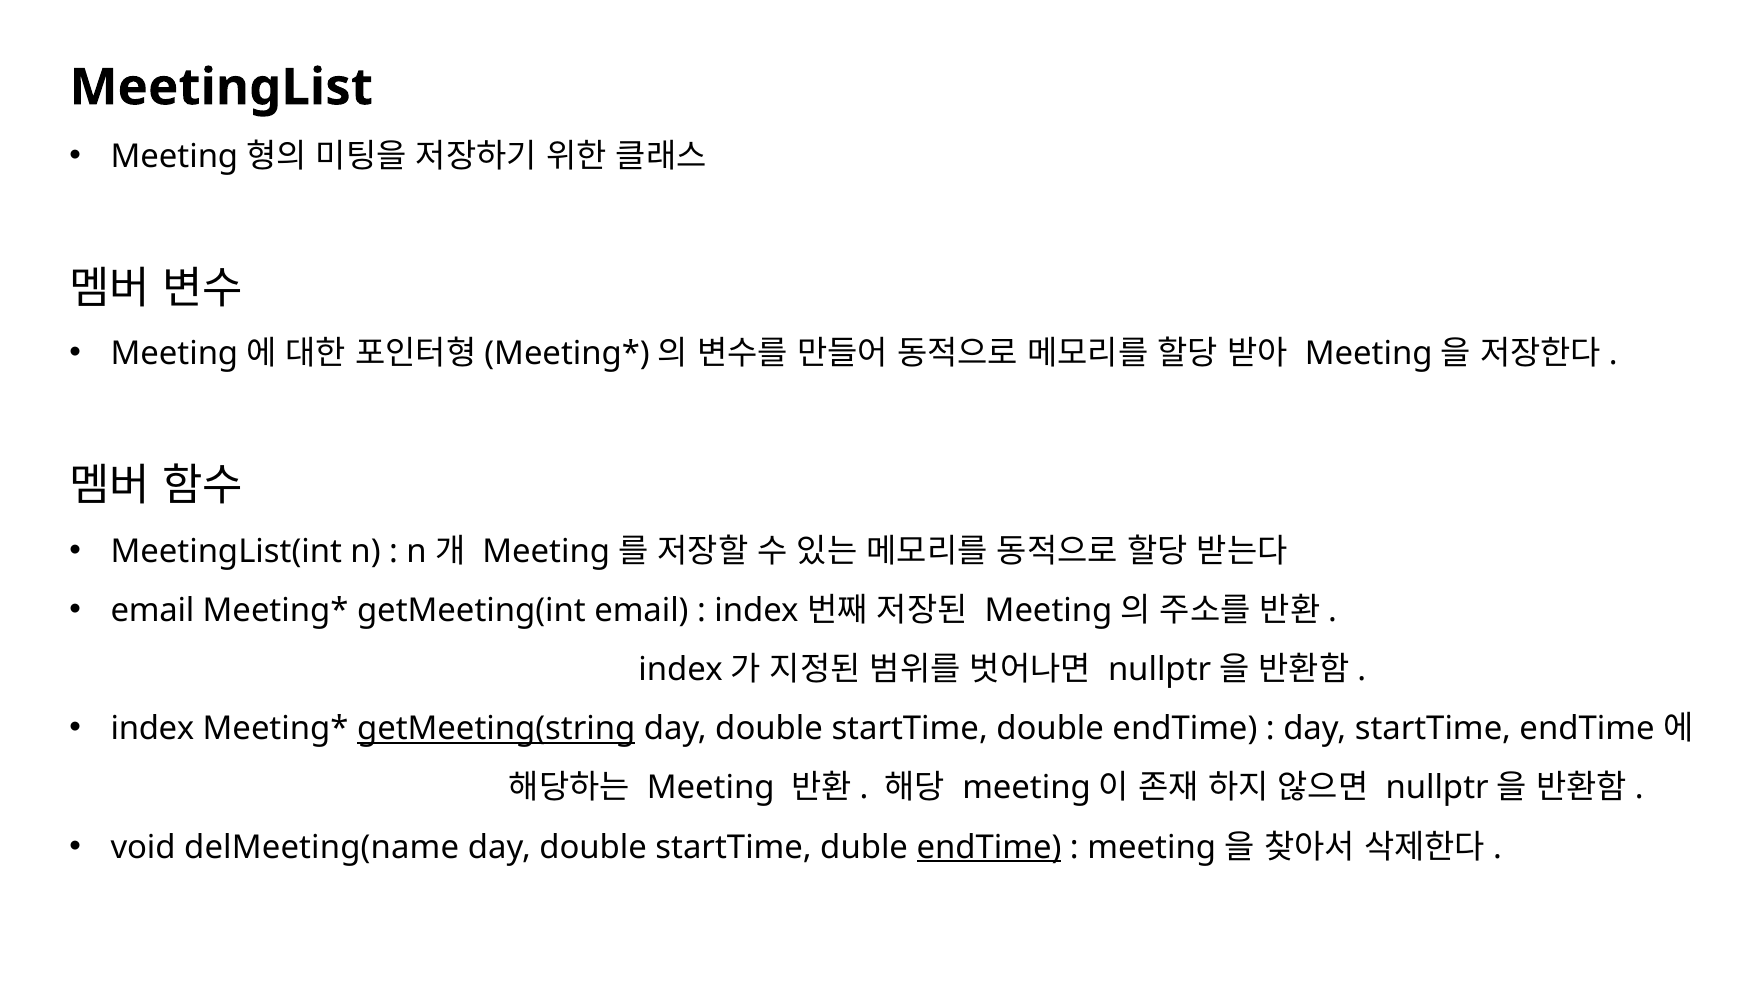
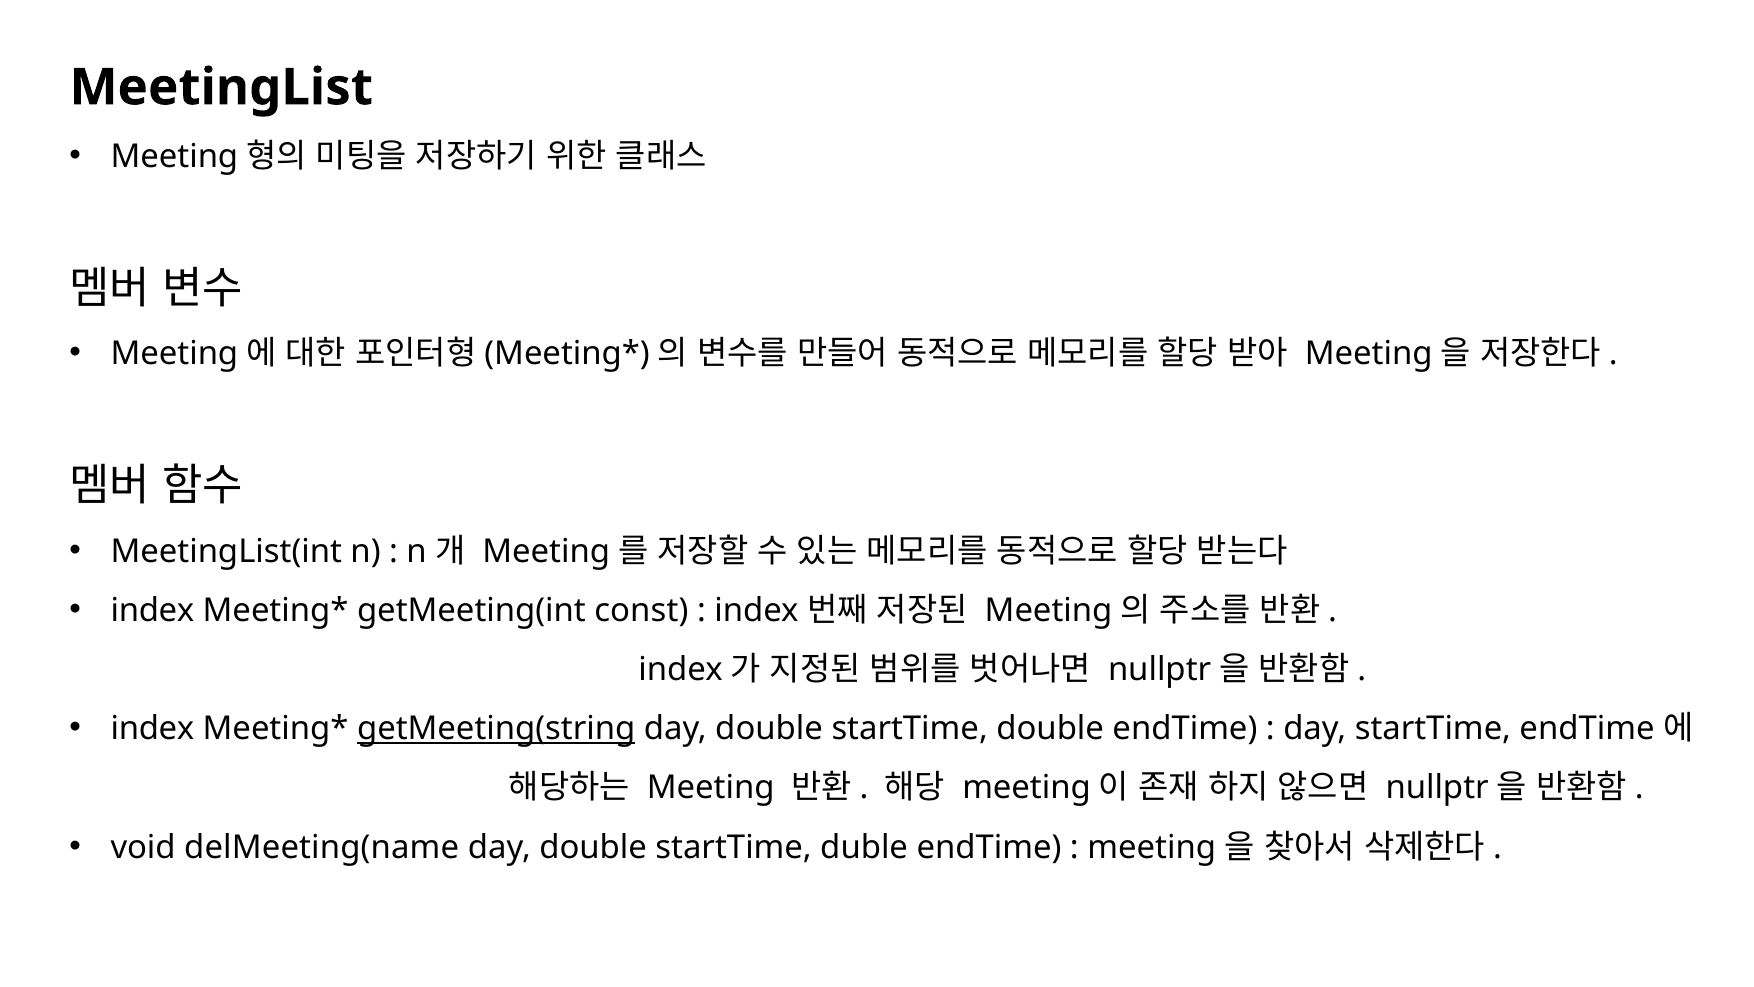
email at (152, 610): email -> index
getMeeting(int email: email -> const
endTime at (989, 847) underline: present -> none
